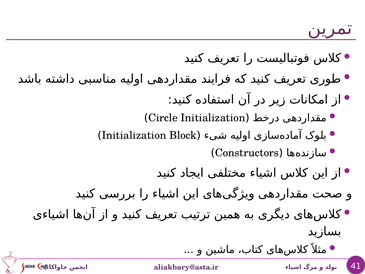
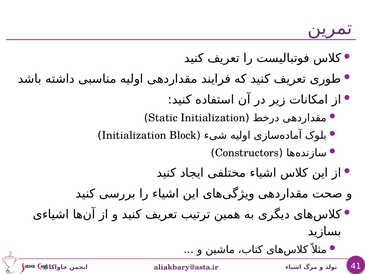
Circle: Circle -> Static
